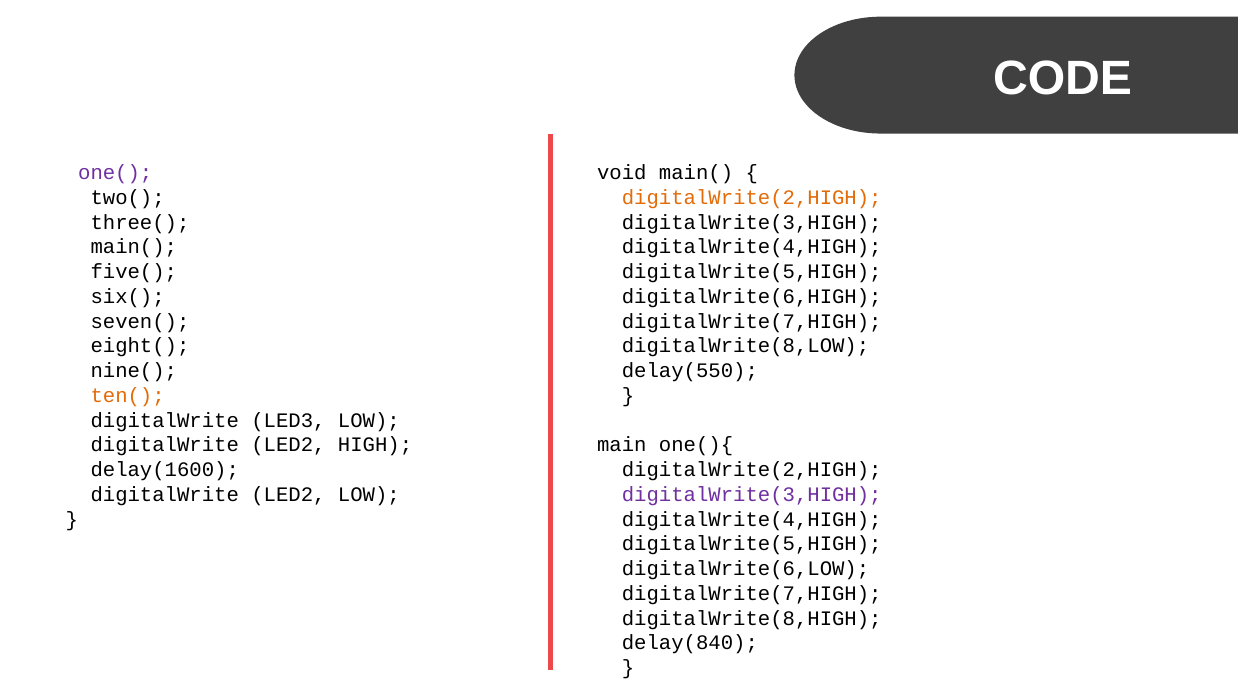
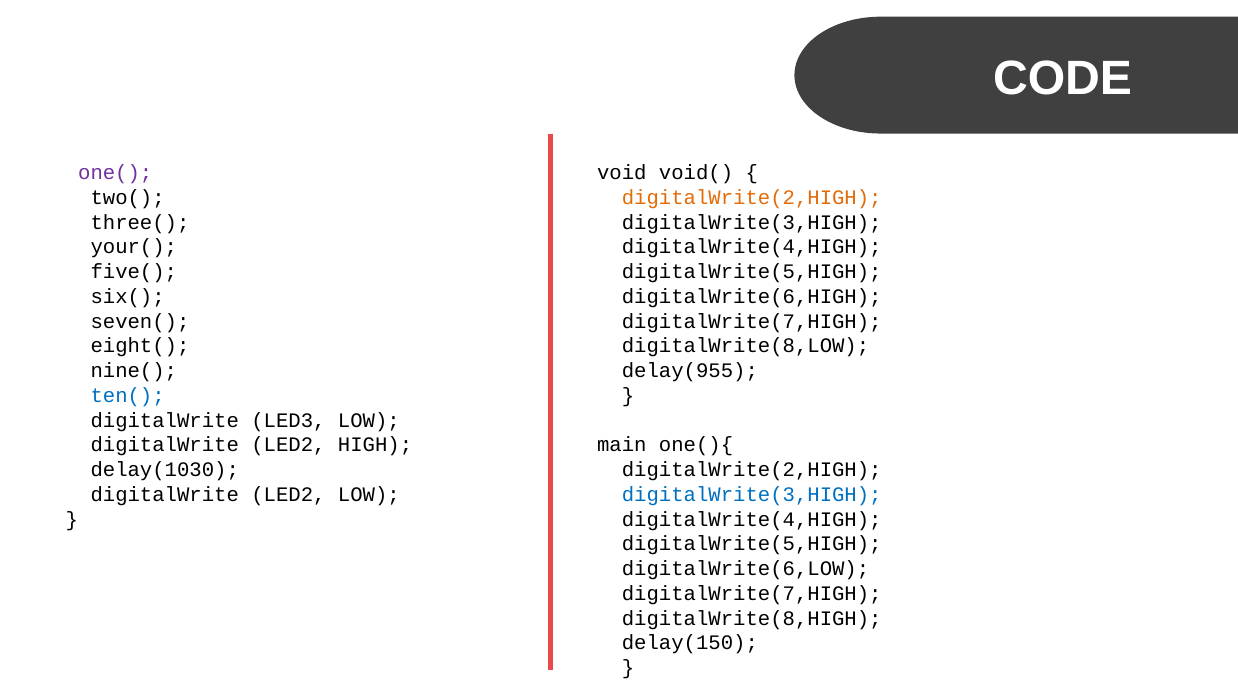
void main(: main( -> void(
main( at (134, 247): main( -> your(
delay(550: delay(550 -> delay(955
ten( colour: orange -> blue
delay(1600: delay(1600 -> delay(1030
digitalWrite(3,HIGH at (752, 495) colour: purple -> blue
delay(840: delay(840 -> delay(150
